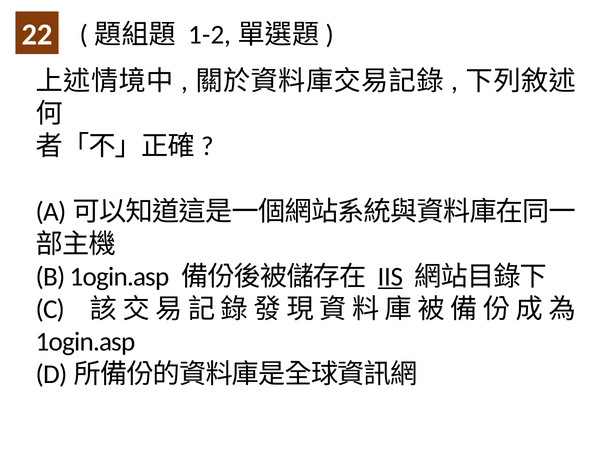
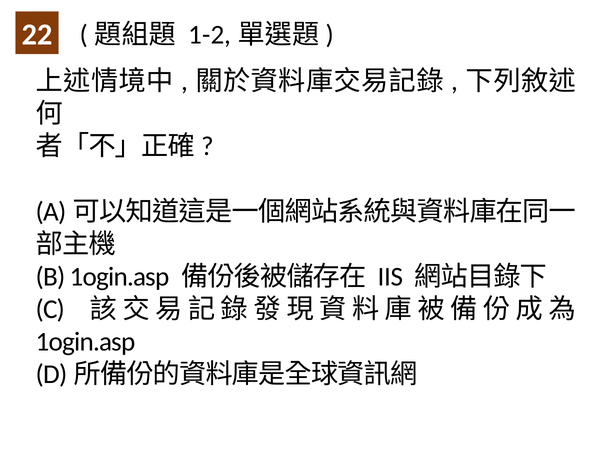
IIS underline: present -> none
